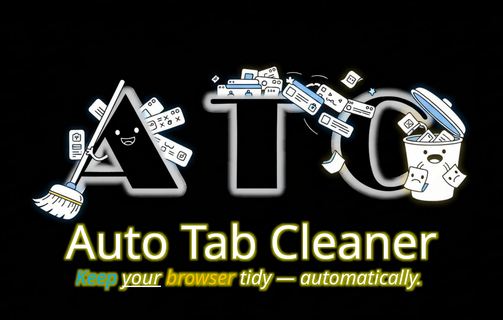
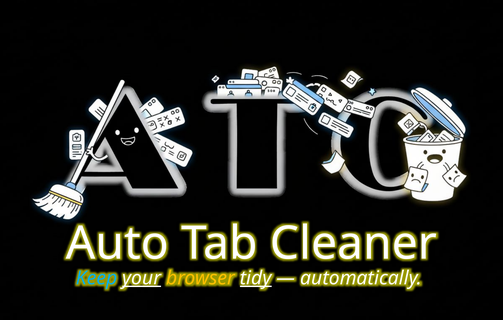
tidy underline: none -> present
